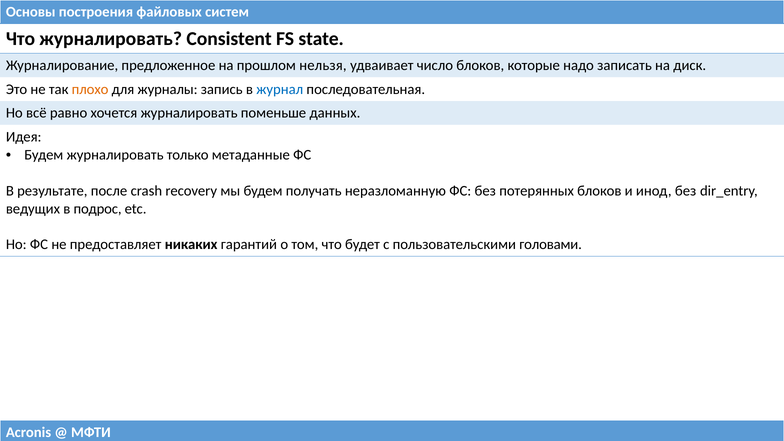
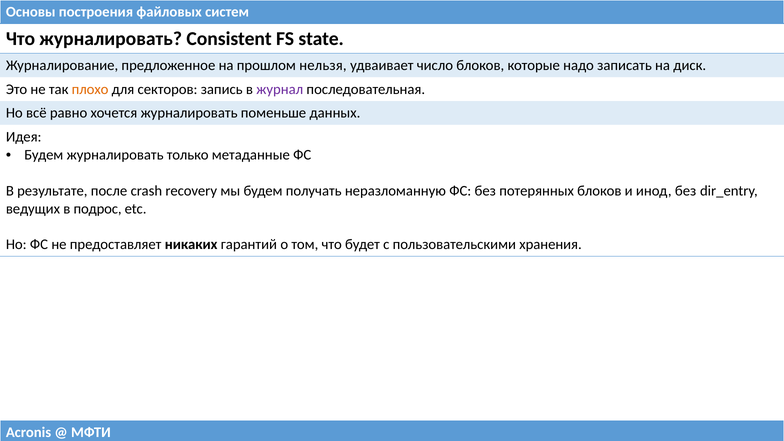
журналы: журналы -> секторов
журнал colour: blue -> purple
головами: головами -> хранения
